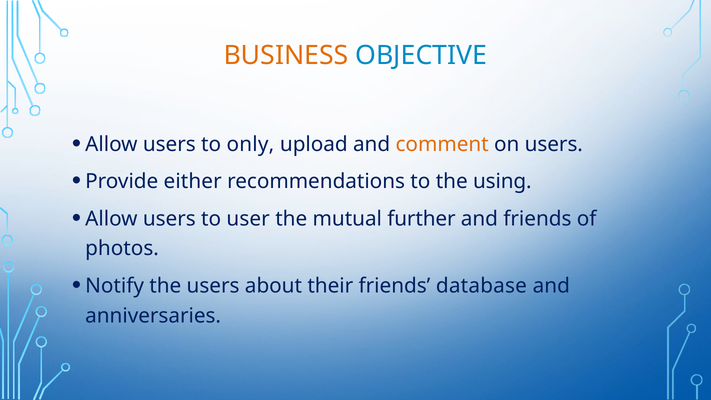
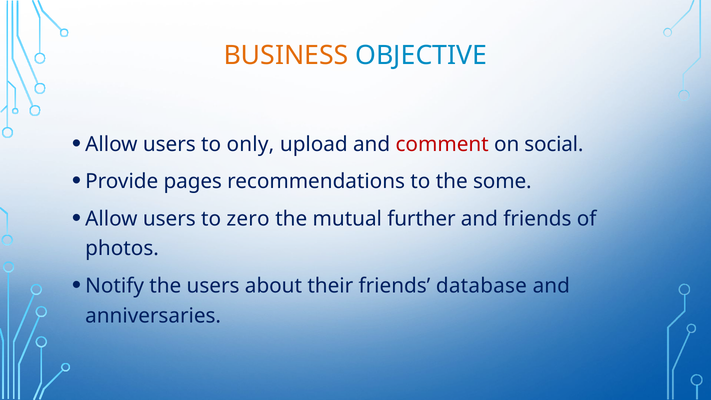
comment colour: orange -> red
on users: users -> social
either: either -> pages
using: using -> some
user: user -> zero
